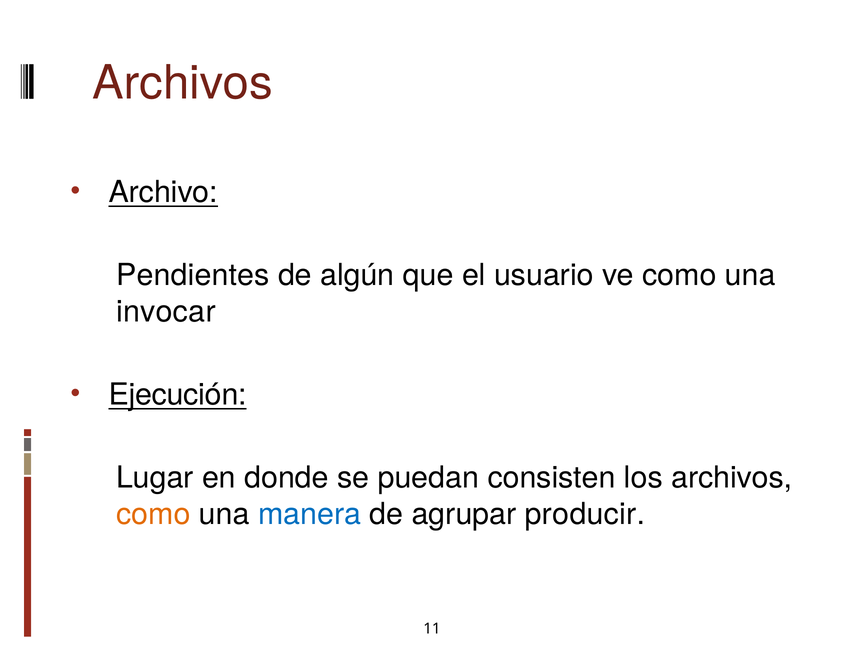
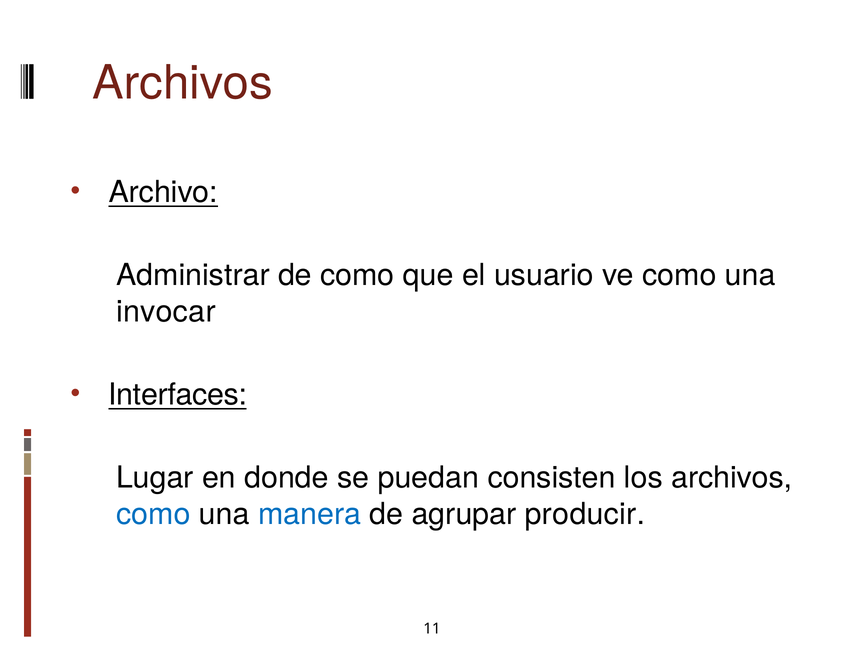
Pendientes: Pendientes -> Administrar
de algún: algún -> como
Ejecución: Ejecución -> Interfaces
como at (153, 515) colour: orange -> blue
